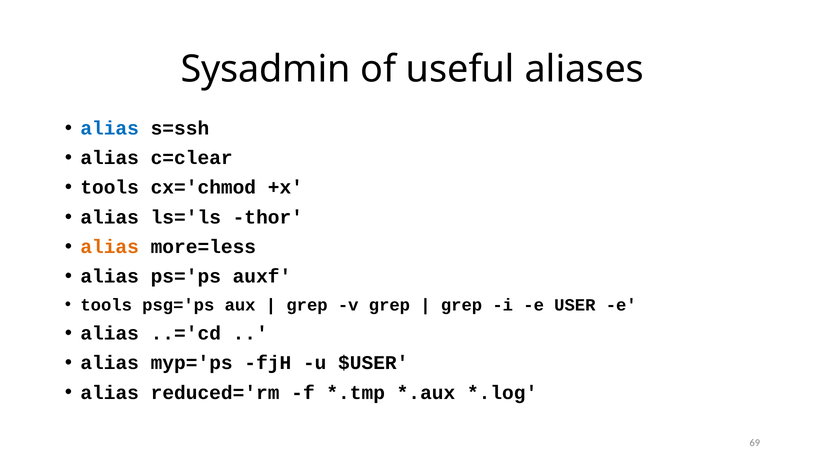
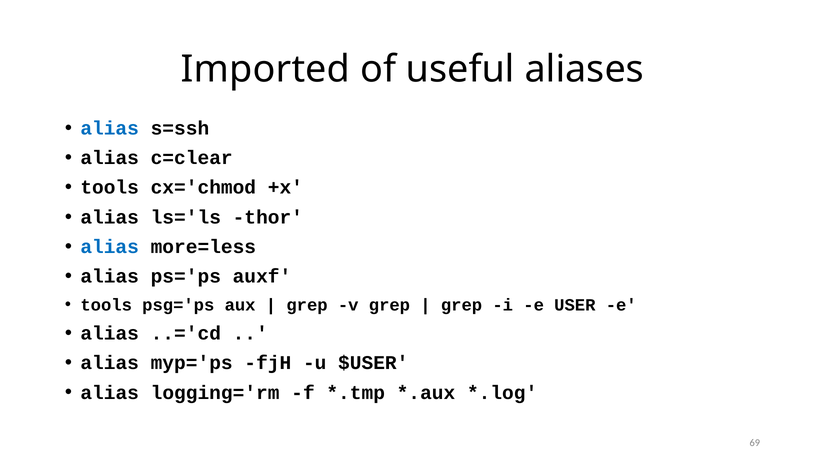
Sysadmin: Sysadmin -> Imported
alias at (110, 247) colour: orange -> blue
reduced='rm: reduced='rm -> logging='rm
